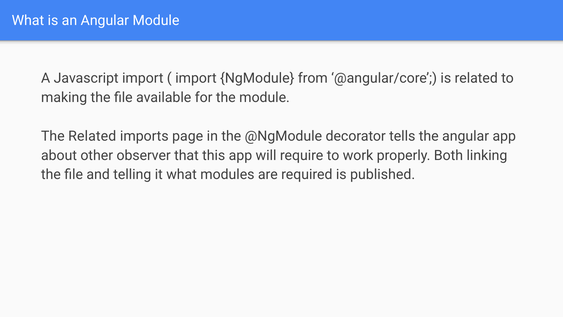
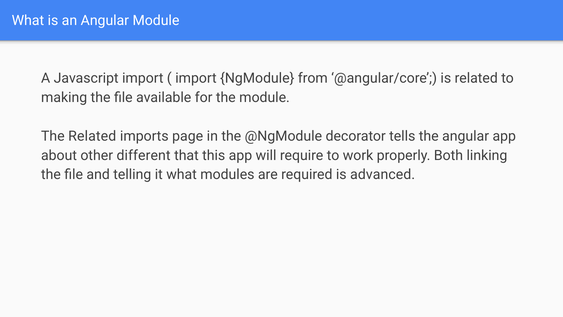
observer: observer -> different
published: published -> advanced
